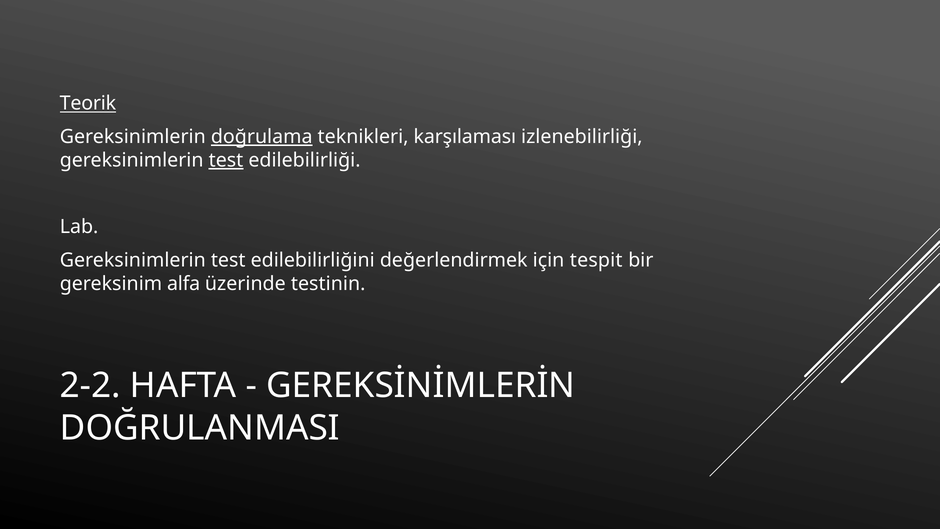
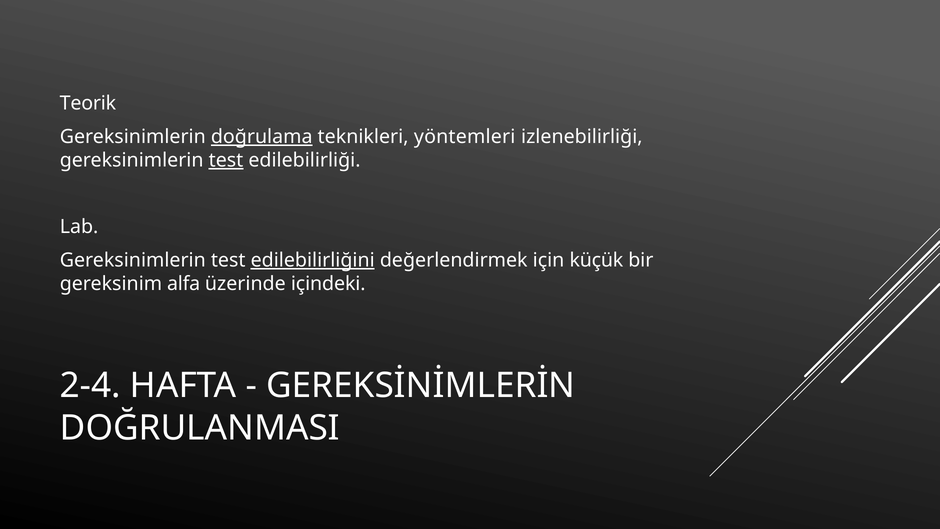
Teorik underline: present -> none
karşılaması: karşılaması -> yöntemleri
edilebilirliğini underline: none -> present
tespit: tespit -> küçük
testinin: testinin -> içindeki
2-2: 2-2 -> 2-4
